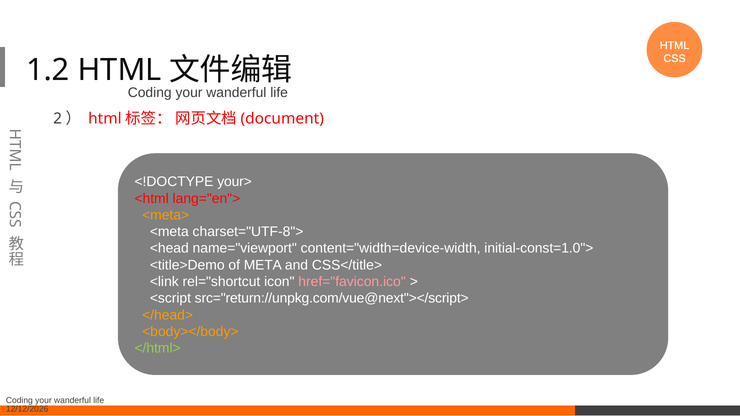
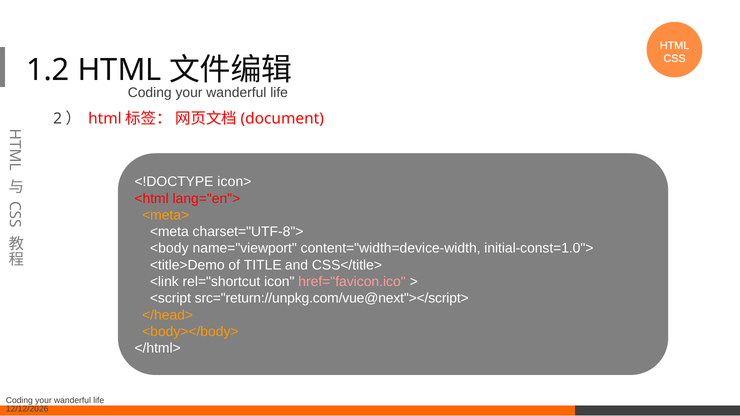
your>: your> -> icon>
<head: <head -> <body
META: META -> TITLE
</html> colour: light green -> white
